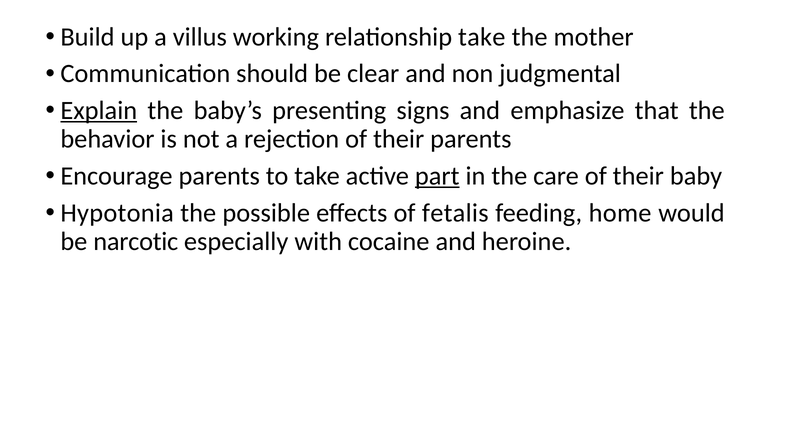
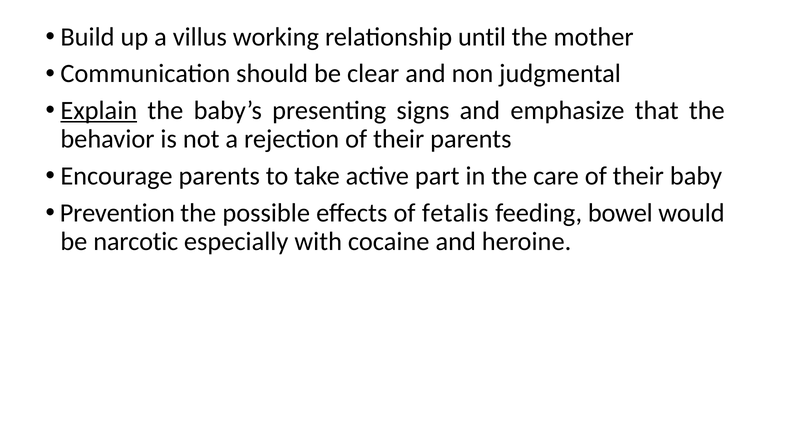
relationship take: take -> until
part underline: present -> none
Hypotonia: Hypotonia -> Prevention
home: home -> bowel
